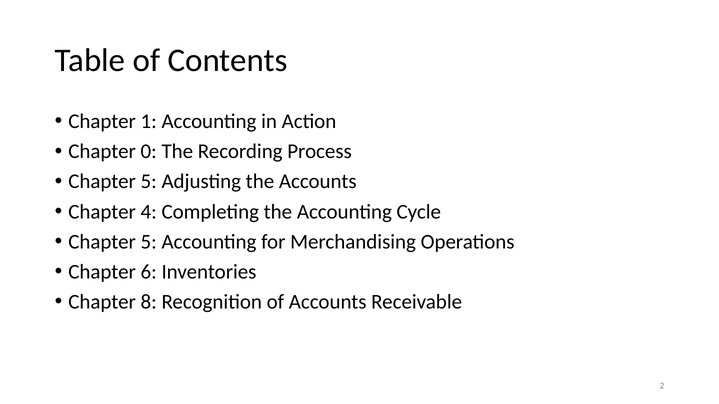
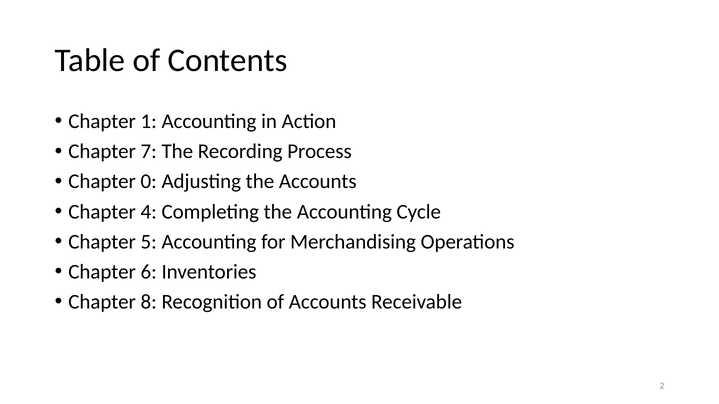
0: 0 -> 7
5 at (149, 182): 5 -> 0
